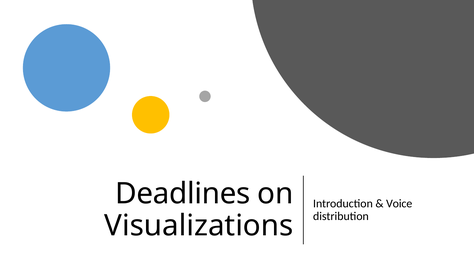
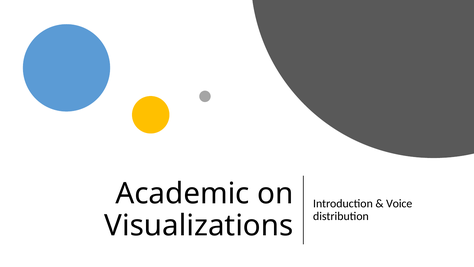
Deadlines: Deadlines -> Academic
